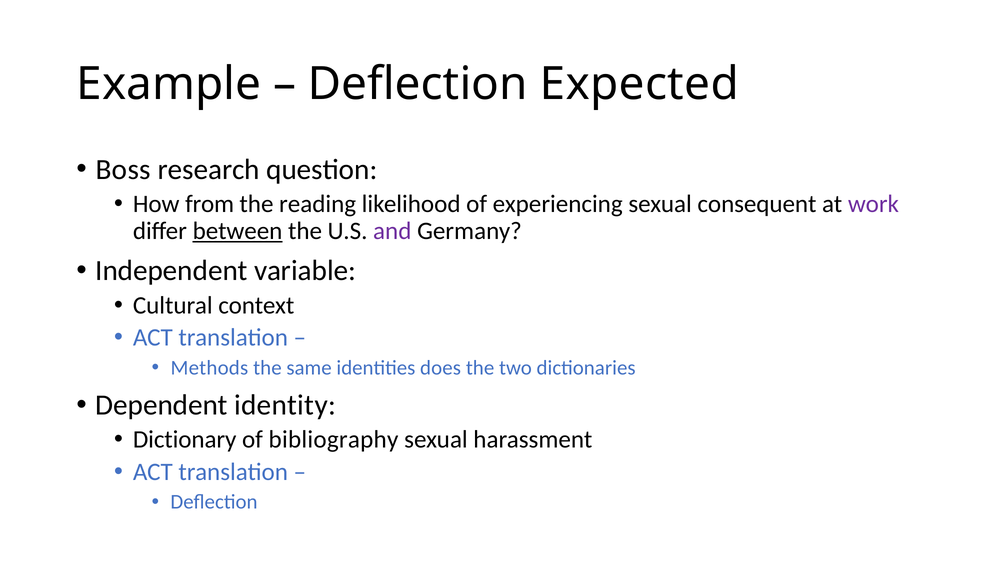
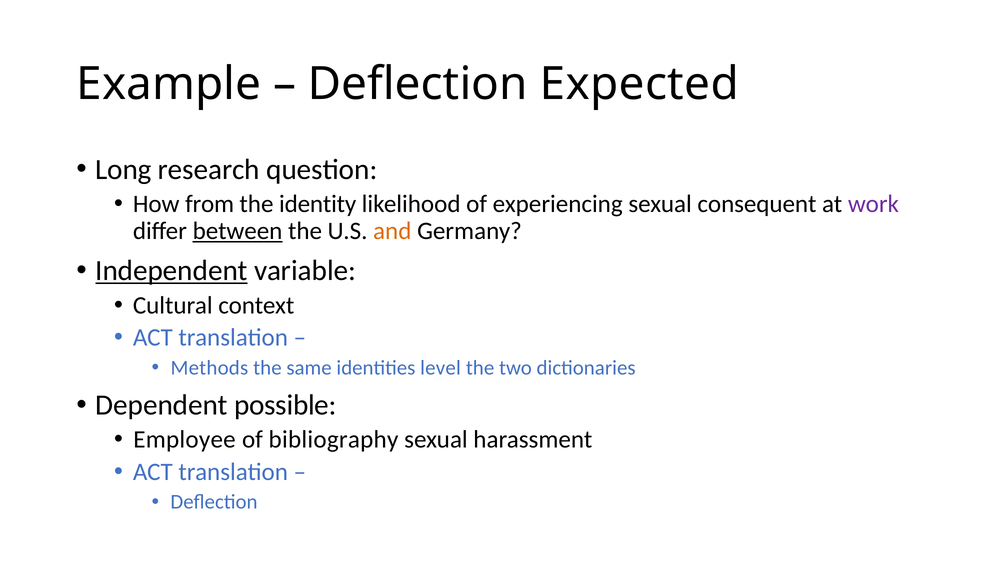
Boss: Boss -> Long
reading: reading -> identity
and colour: purple -> orange
Independent underline: none -> present
does: does -> level
identity: identity -> possible
Dictionary: Dictionary -> Employee
